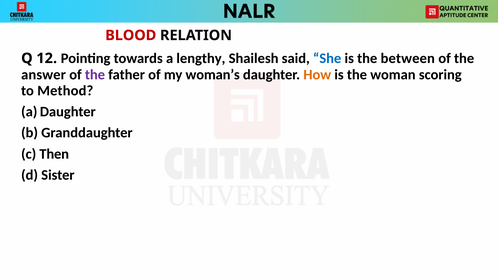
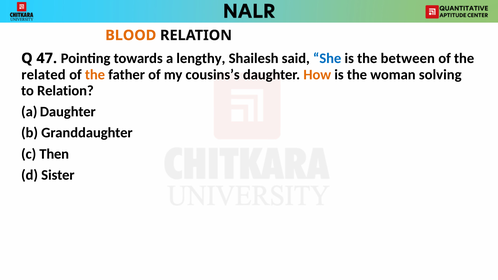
BLOOD colour: red -> orange
12: 12 -> 47
answer: answer -> related
the at (95, 75) colour: purple -> orange
woman’s: woman’s -> cousins’s
scoring: scoring -> solving
to Method: Method -> Relation
